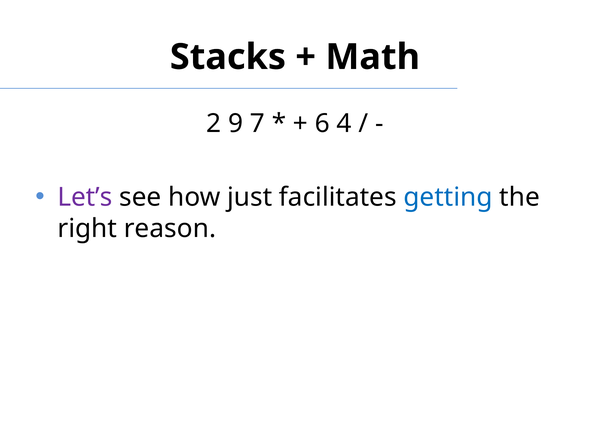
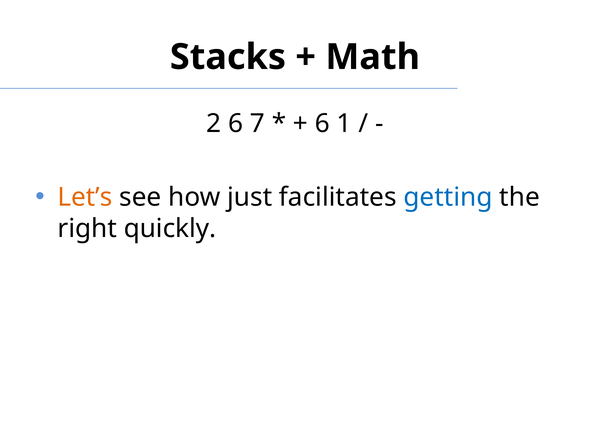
2 9: 9 -> 6
4: 4 -> 1
Let’s colour: purple -> orange
reason: reason -> quickly
